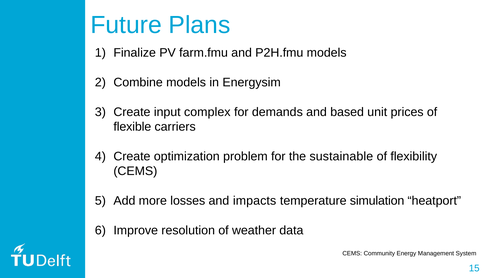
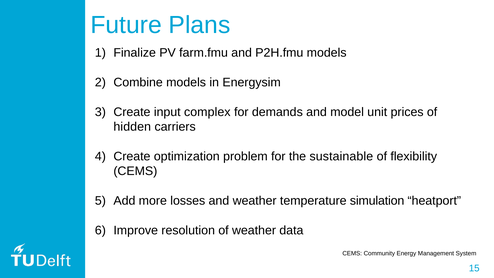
based: based -> model
flexible: flexible -> hidden
and impacts: impacts -> weather
